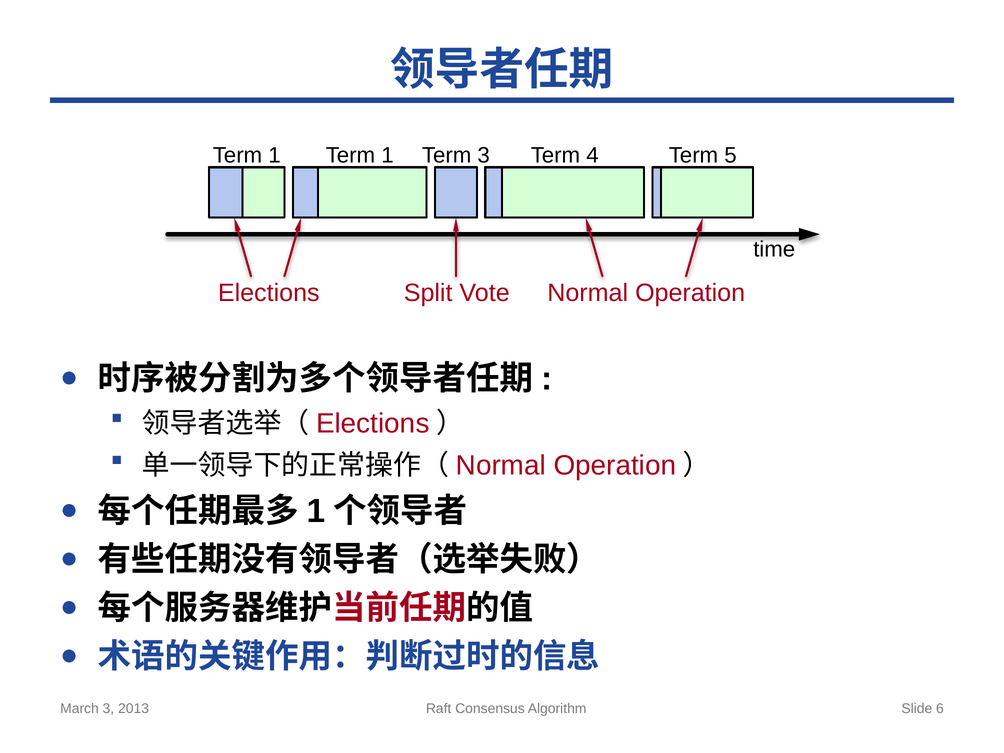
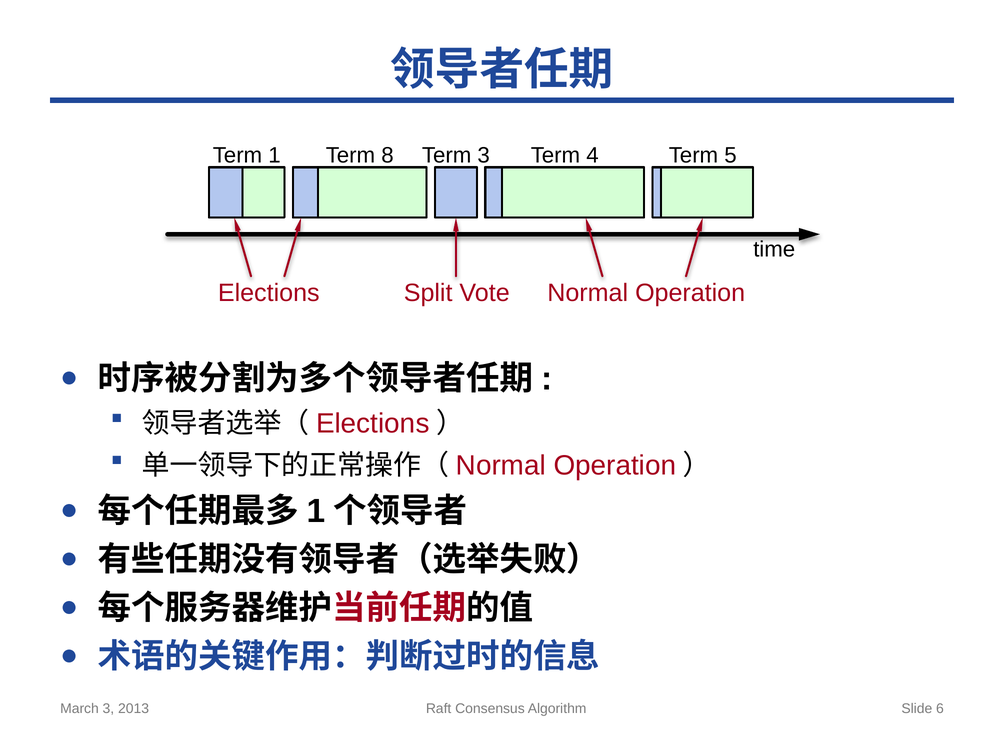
1 Term 1: 1 -> 8
